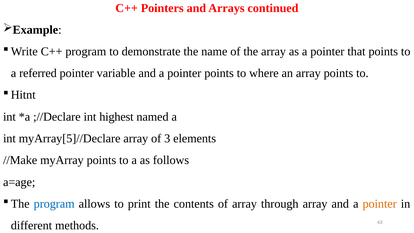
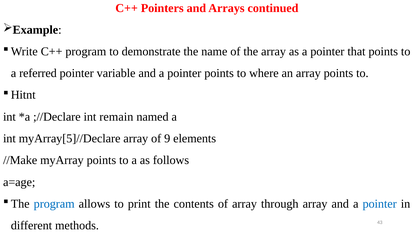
highest: highest -> remain
3: 3 -> 9
pointer at (380, 204) colour: orange -> blue
